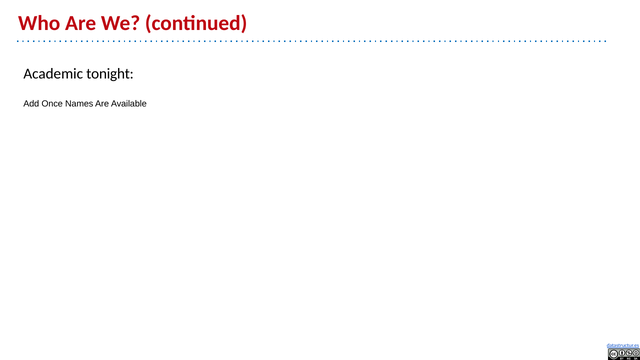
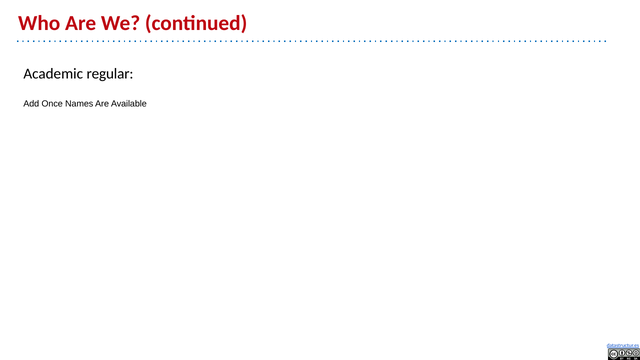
tonight: tonight -> regular
